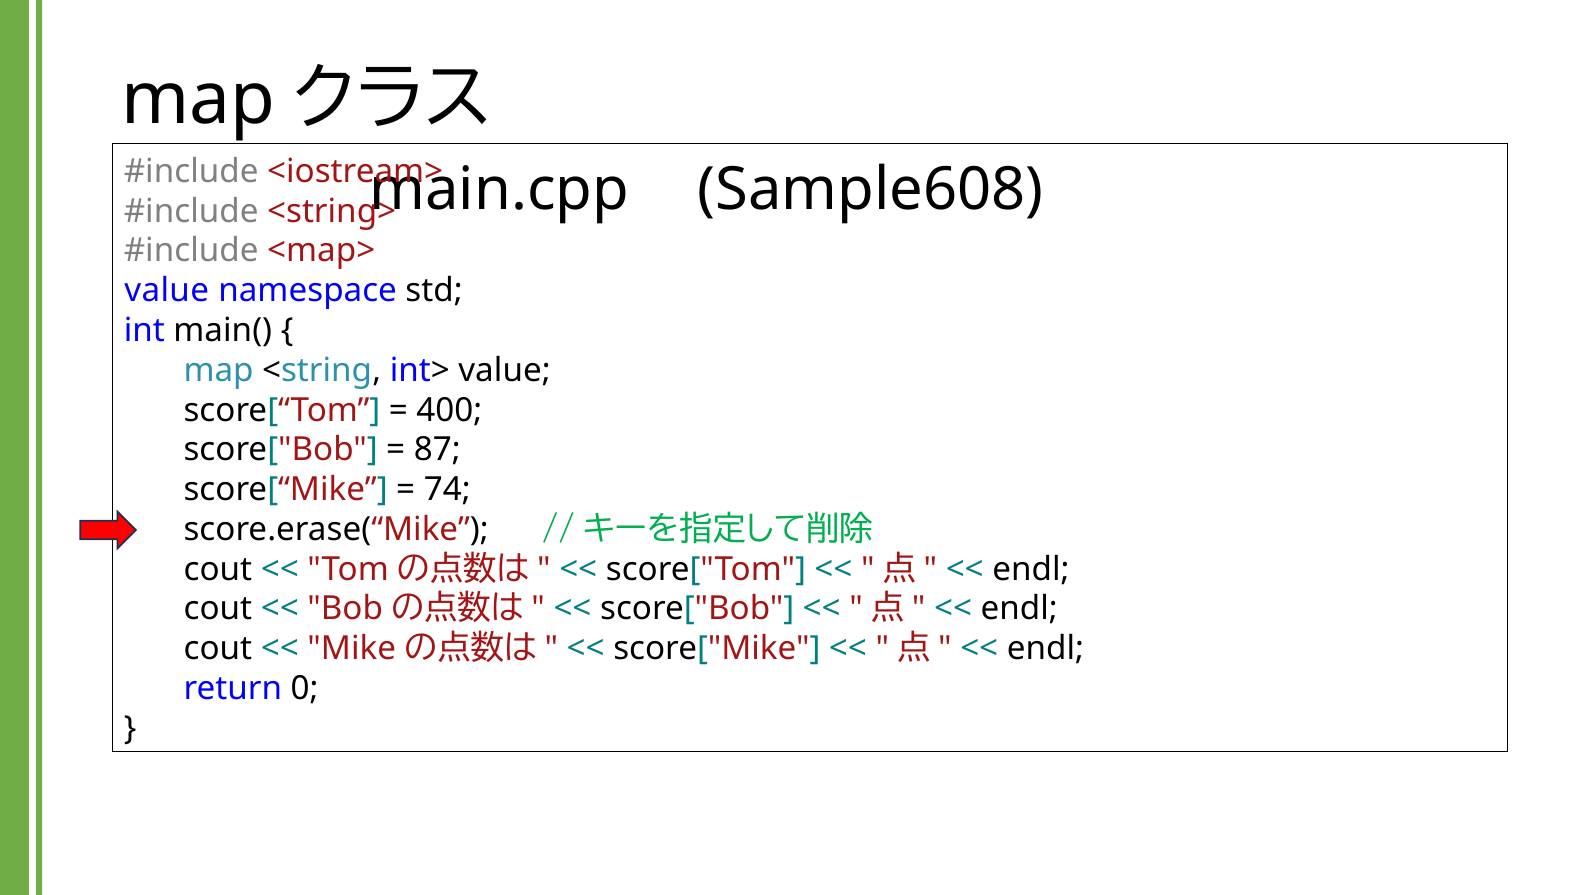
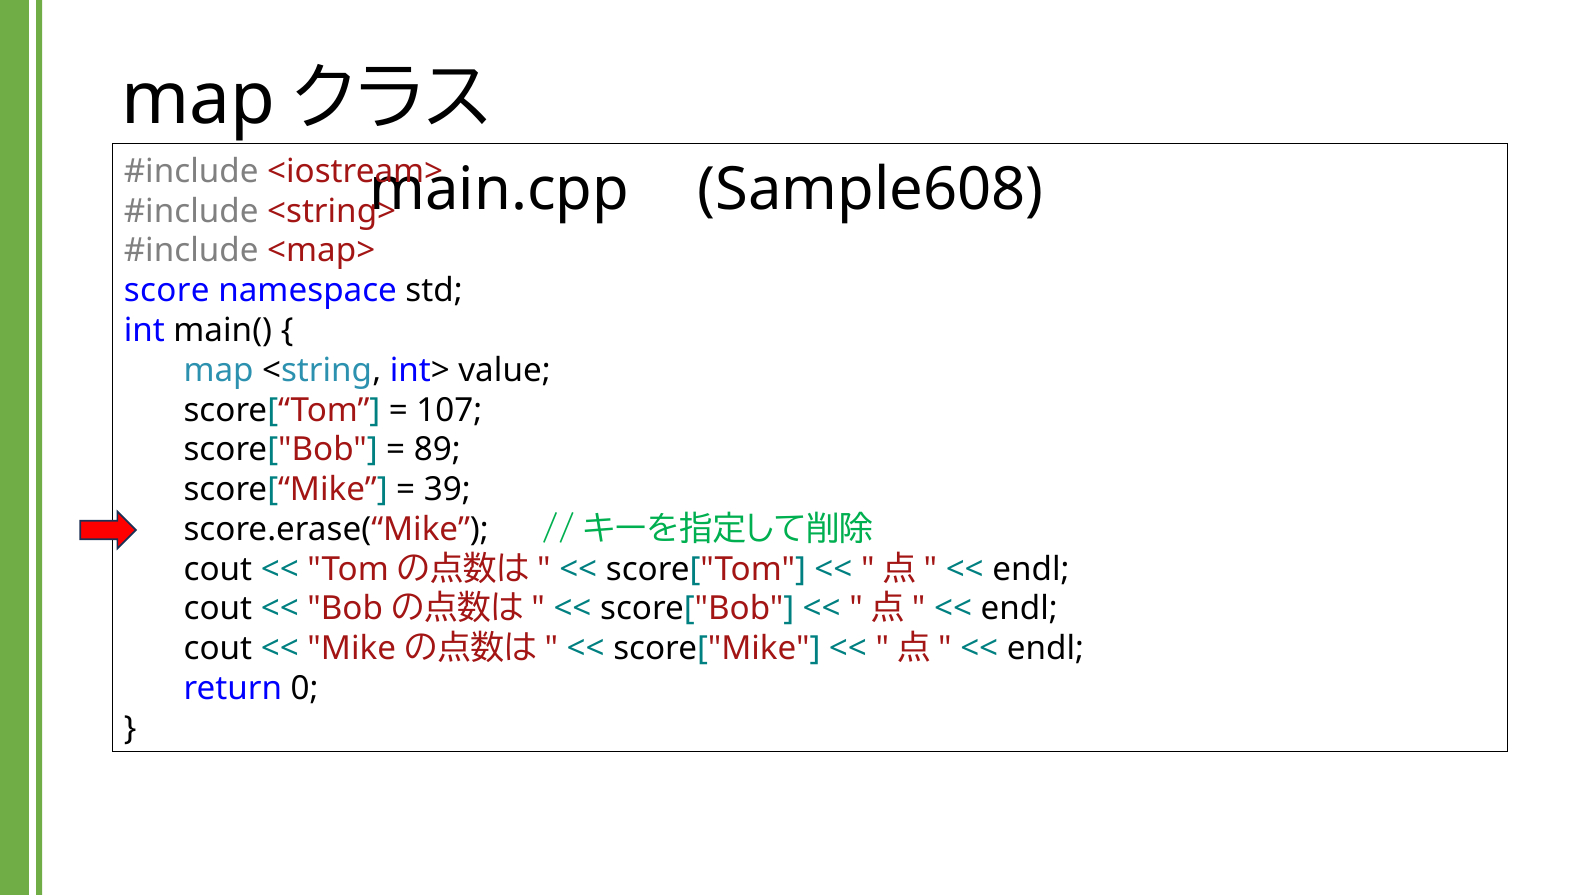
value at (167, 291): value -> score
400: 400 -> 107
87: 87 -> 89
74: 74 -> 39
